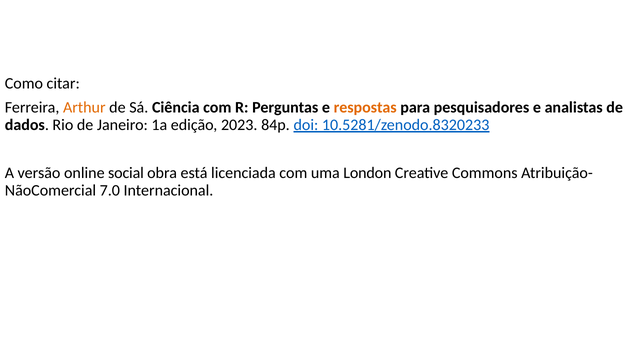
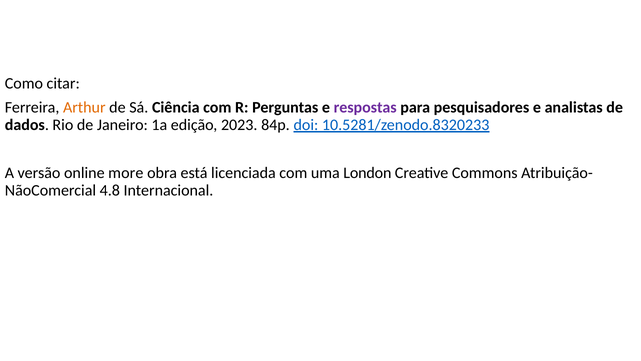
respostas colour: orange -> purple
social: social -> more
7.0: 7.0 -> 4.8
